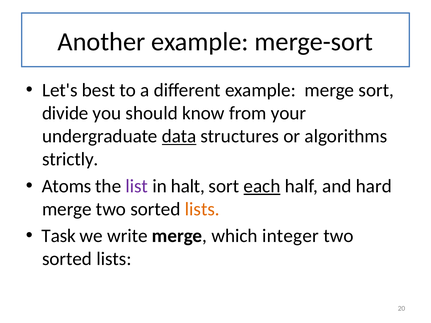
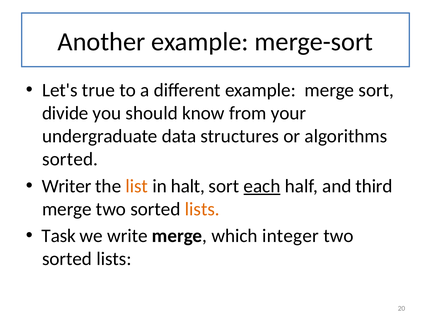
best: best -> true
data underline: present -> none
strictly at (70, 159): strictly -> sorted
Atoms: Atoms -> Writer
list colour: purple -> orange
hard: hard -> third
